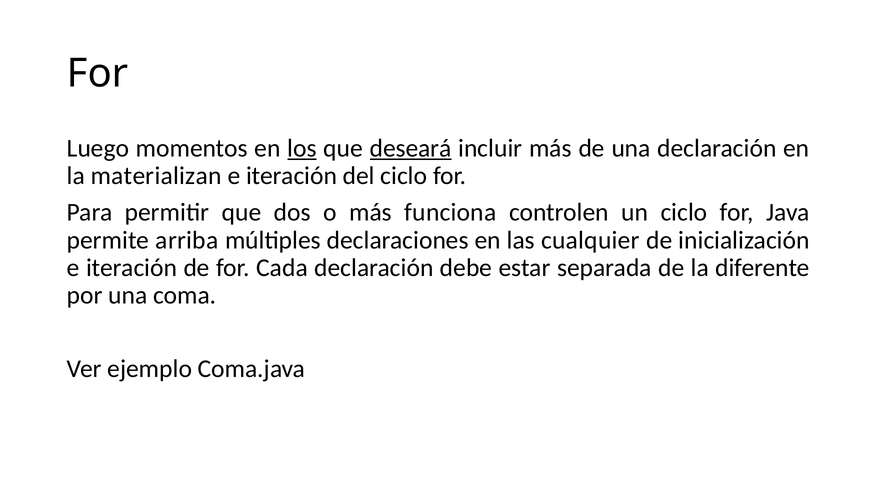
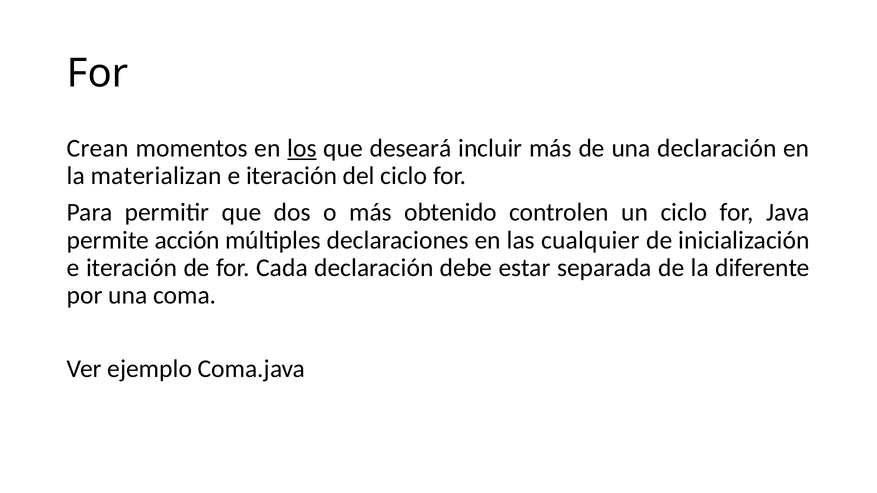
Luego: Luego -> Crean
deseará underline: present -> none
funciona: funciona -> obtenido
arriba: arriba -> acción
